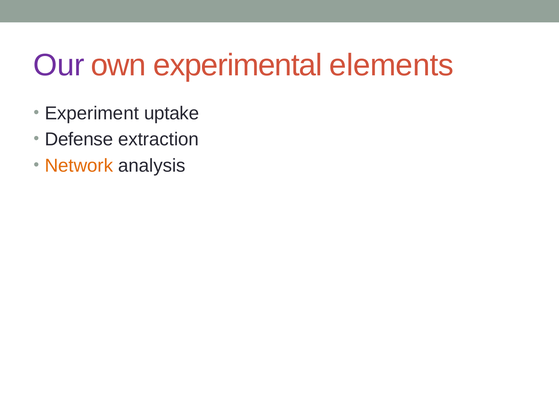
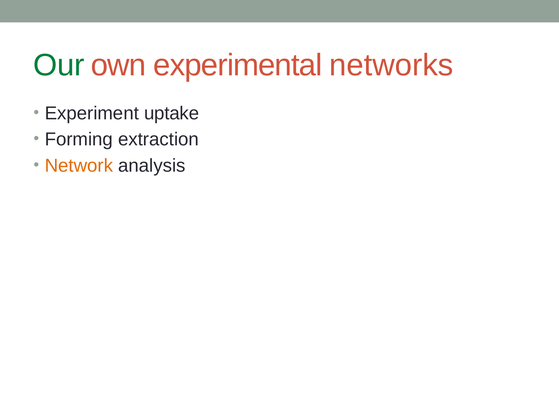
Our colour: purple -> green
elements: elements -> networks
Defense: Defense -> Forming
